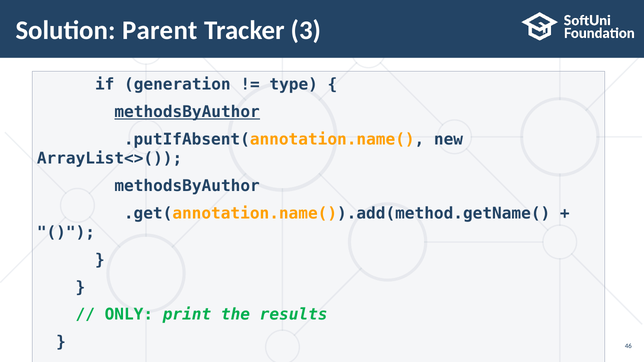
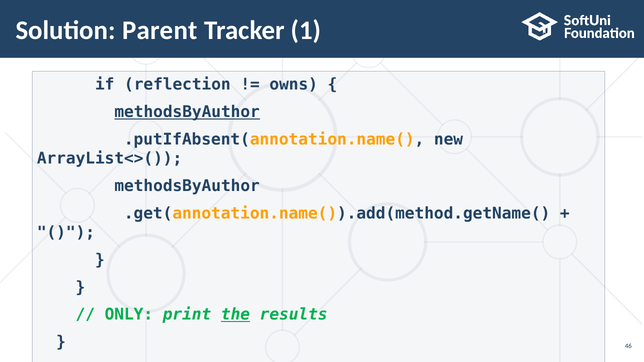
3: 3 -> 1
generation: generation -> reflection
type: type -> owns
the underline: none -> present
